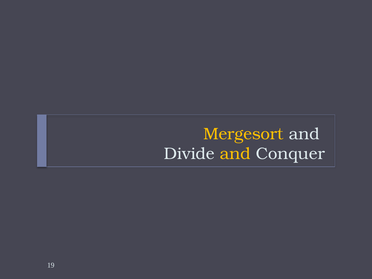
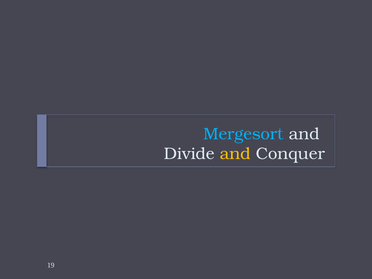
Mergesort colour: yellow -> light blue
